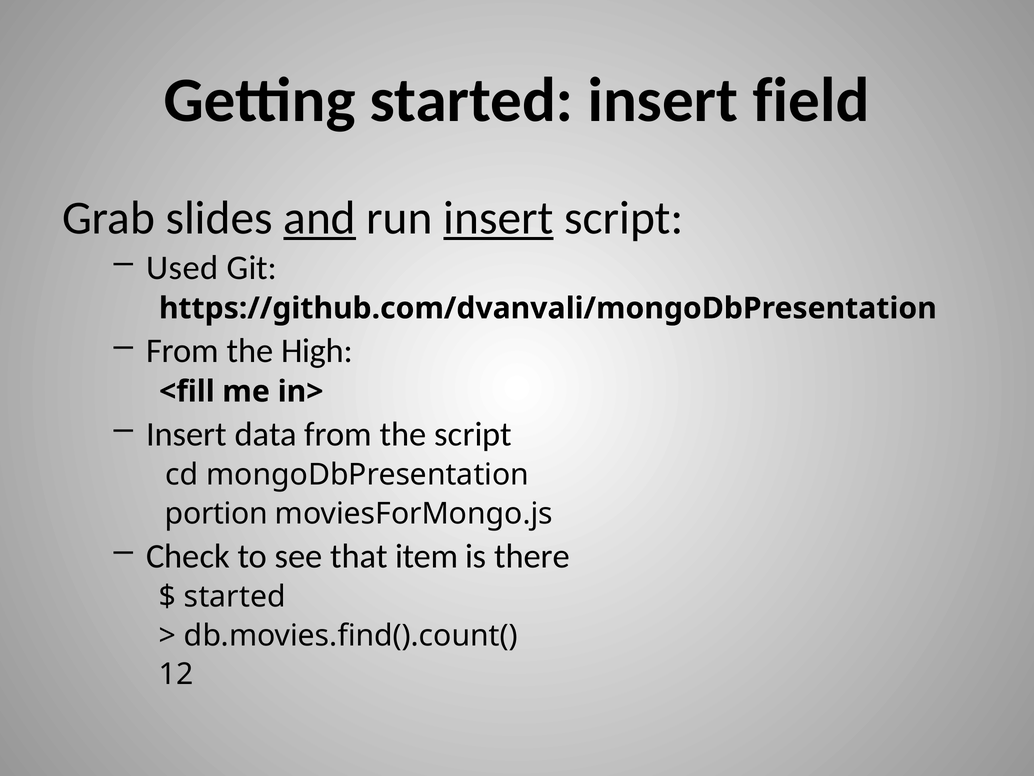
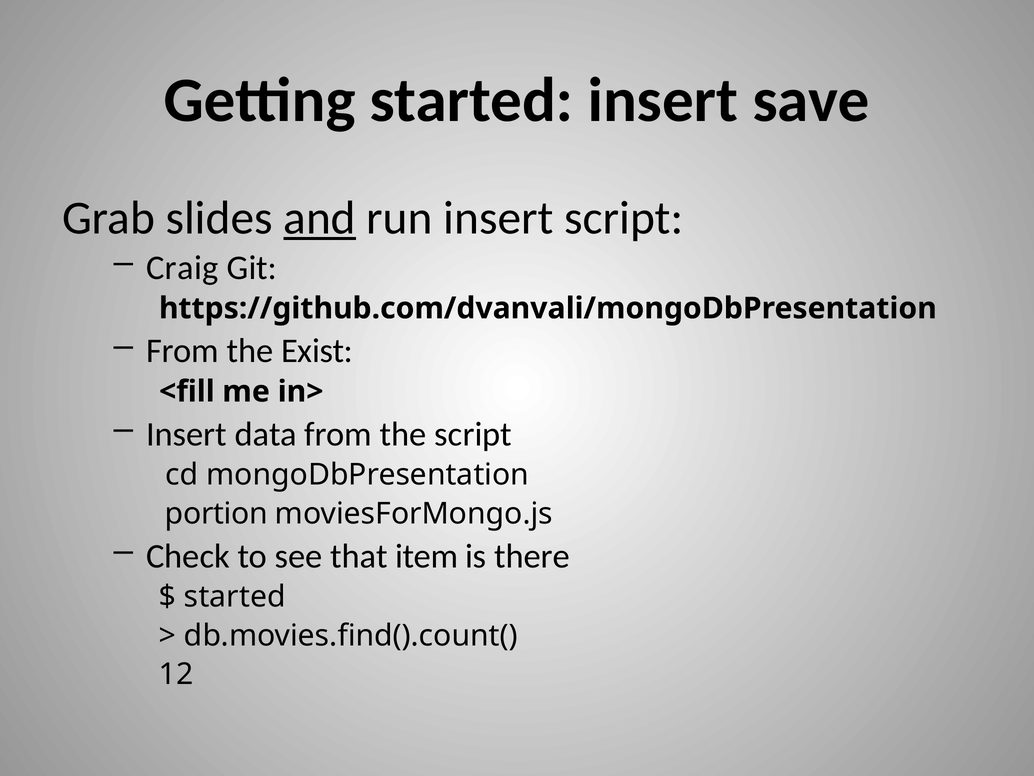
field: field -> save
insert at (498, 218) underline: present -> none
Used: Used -> Craig
High: High -> Exist
